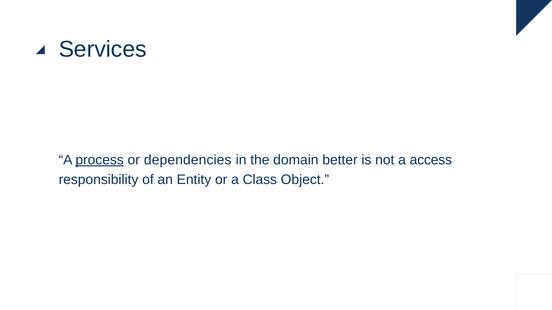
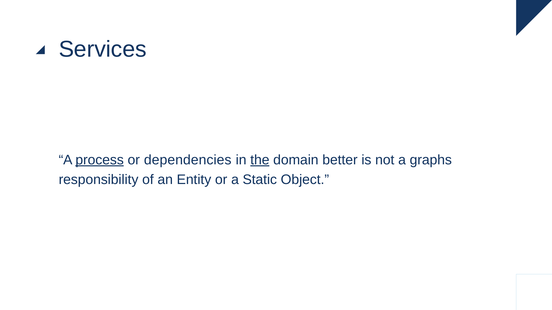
the underline: none -> present
access: access -> graphs
Class: Class -> Static
